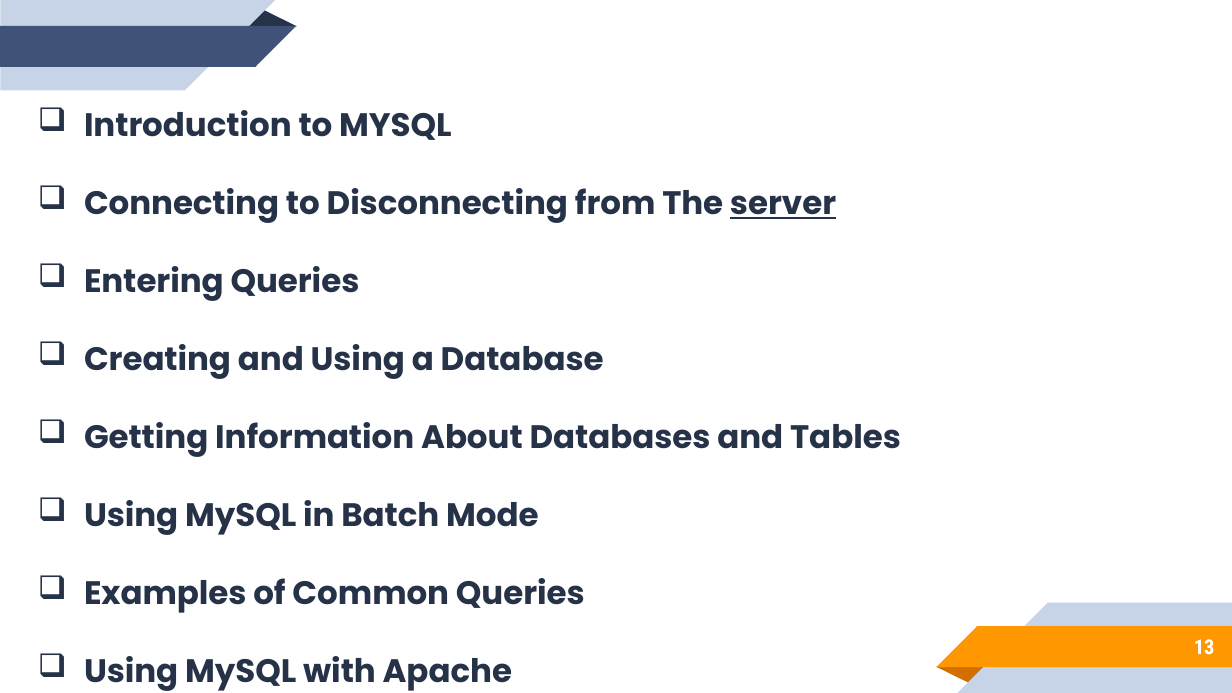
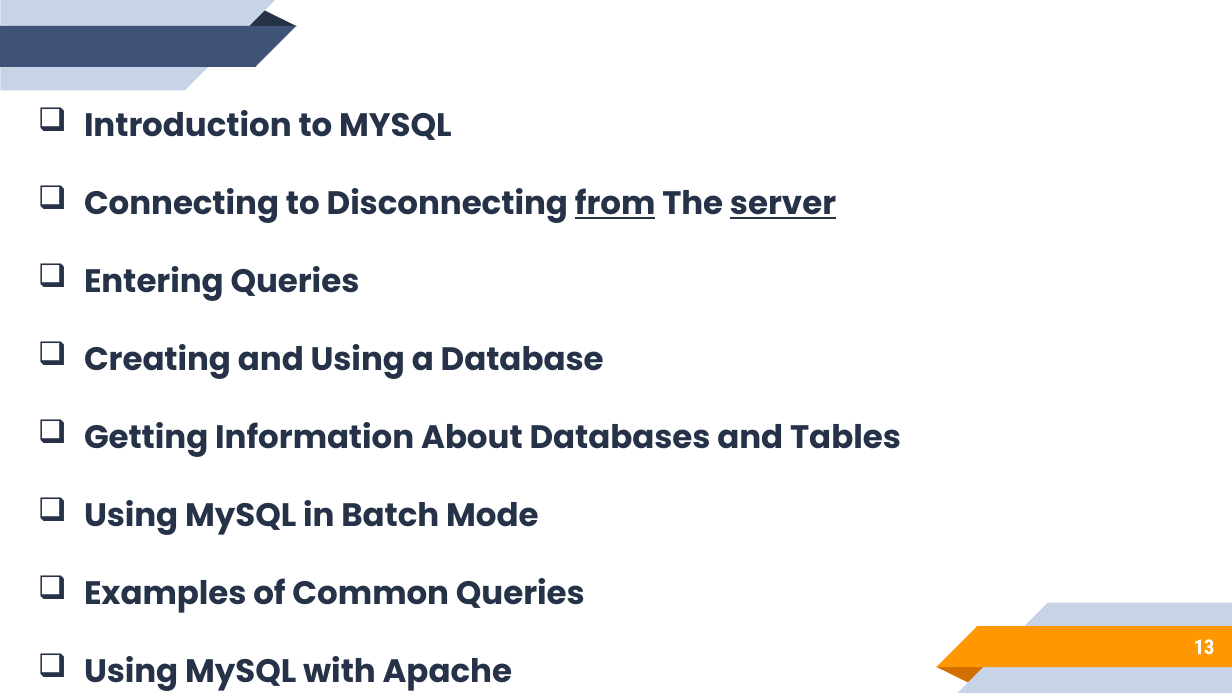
from underline: none -> present
